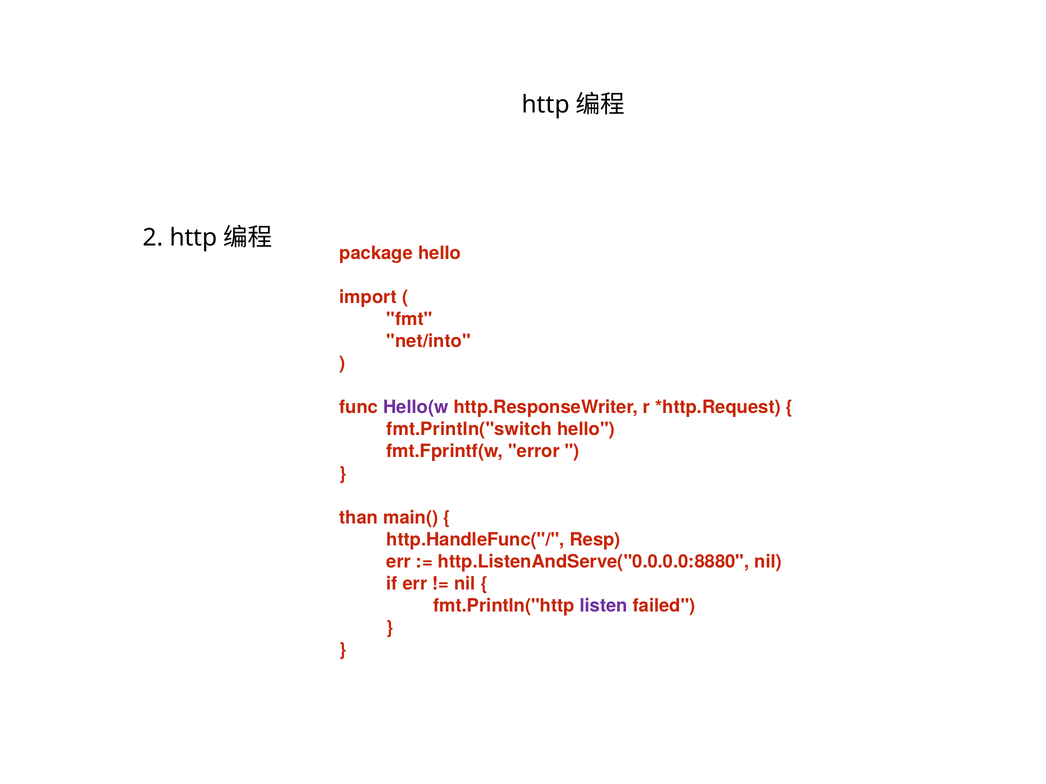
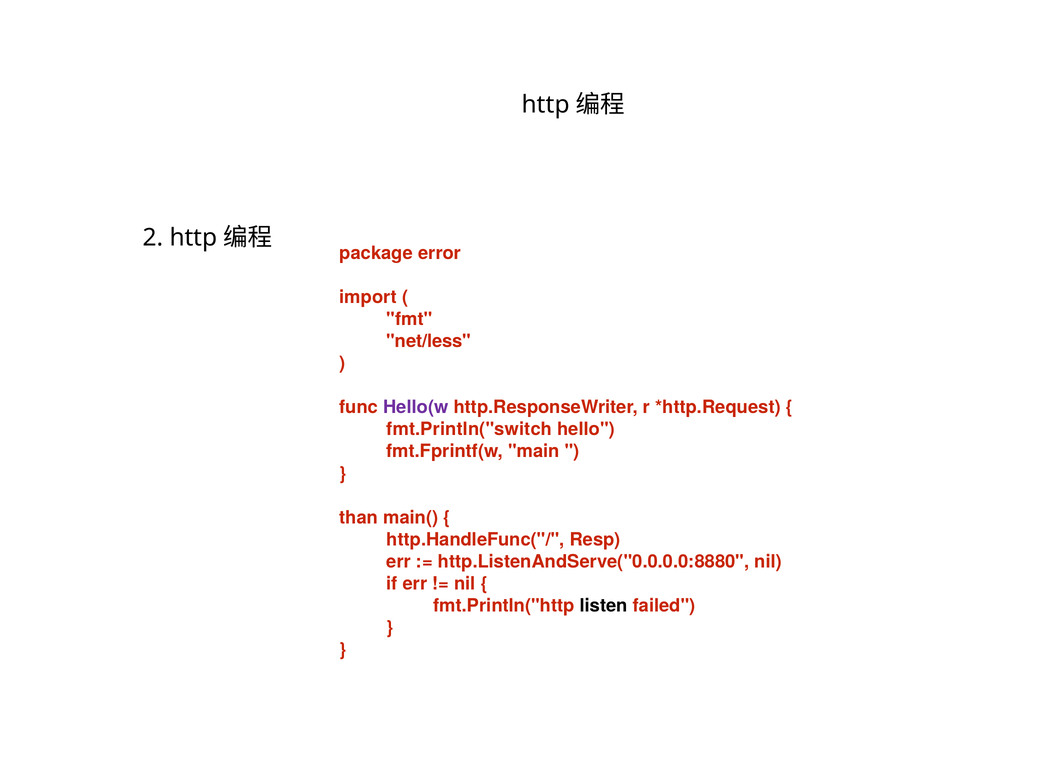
package hello: hello -> error
net/into: net/into -> net/less
error: error -> main
listen colour: purple -> black
